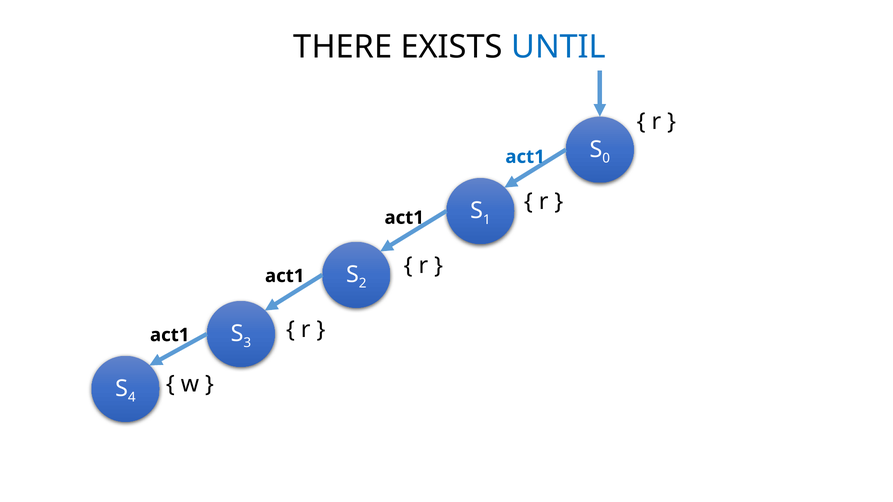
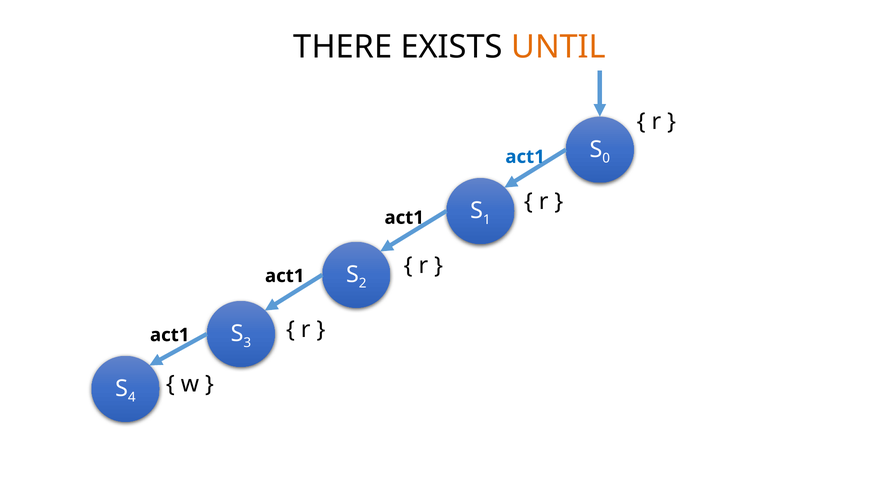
UNTIL colour: blue -> orange
